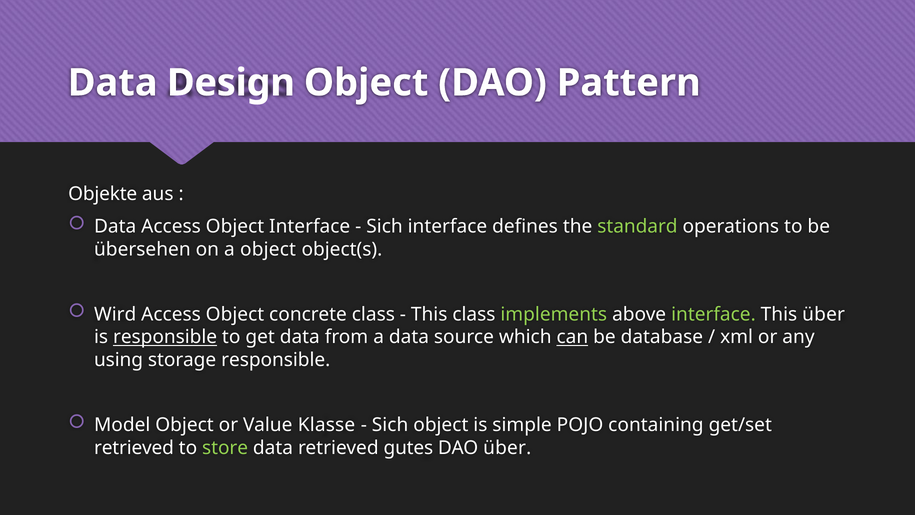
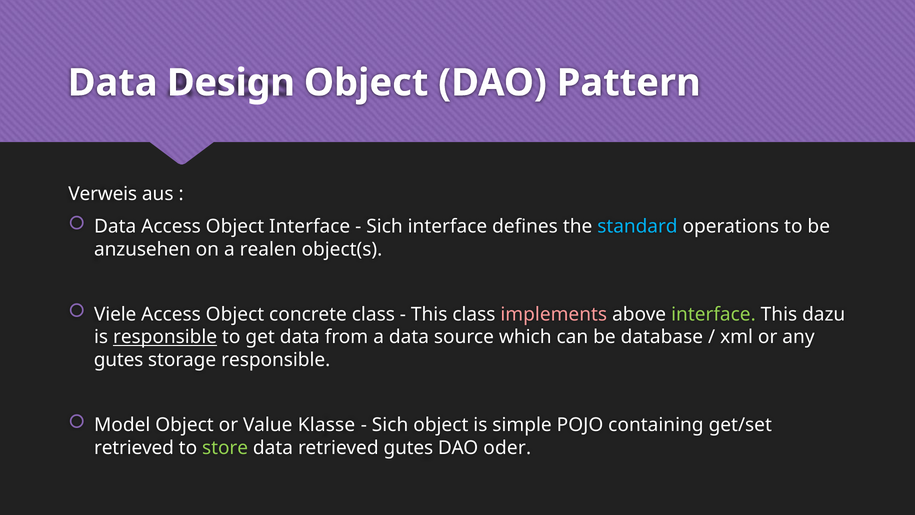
Objekte: Objekte -> Verweis
standard colour: light green -> light blue
übersehen: übersehen -> anzusehen
a object: object -> realen
Wird: Wird -> Viele
implements colour: light green -> pink
This über: über -> dazu
can underline: present -> none
using at (119, 360): using -> gutes
DAO über: über -> oder
